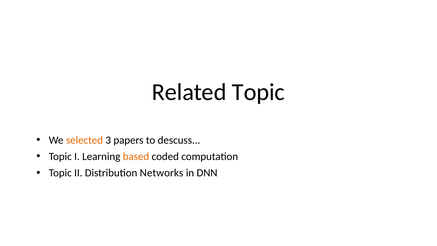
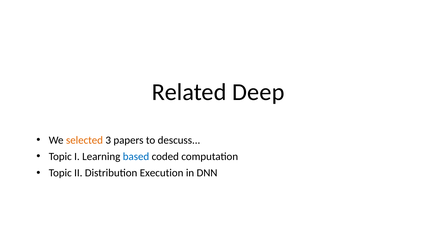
Related Topic: Topic -> Deep
based colour: orange -> blue
Networks: Networks -> Execution
